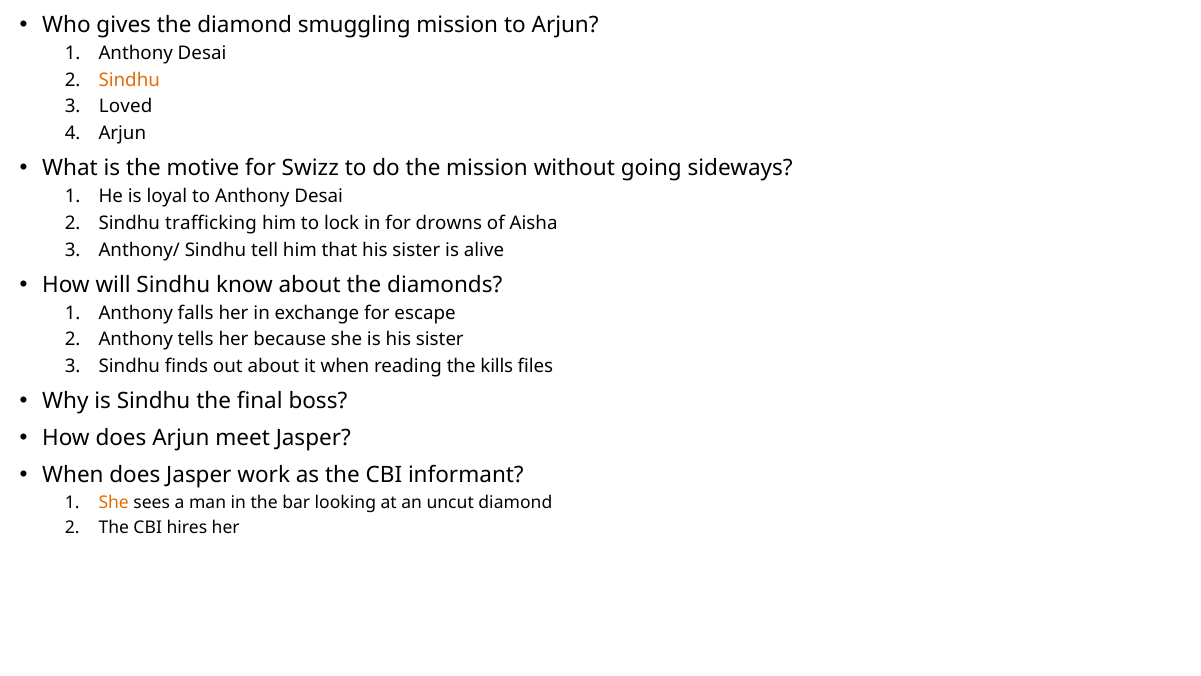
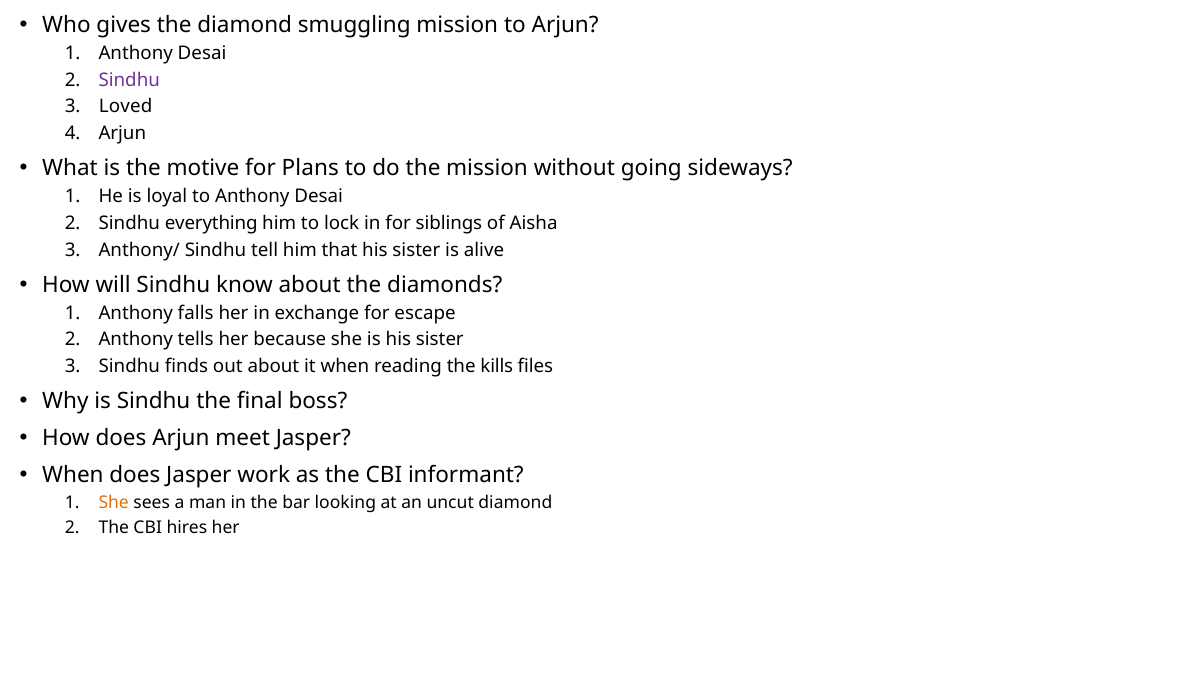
Sindhu at (129, 80) colour: orange -> purple
Swizz: Swizz -> Plans
trafficking: trafficking -> everything
drowns: drowns -> siblings
